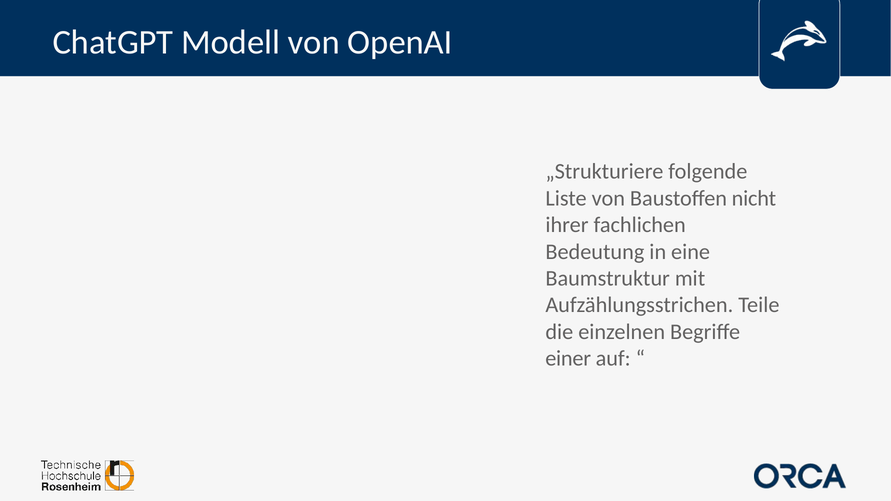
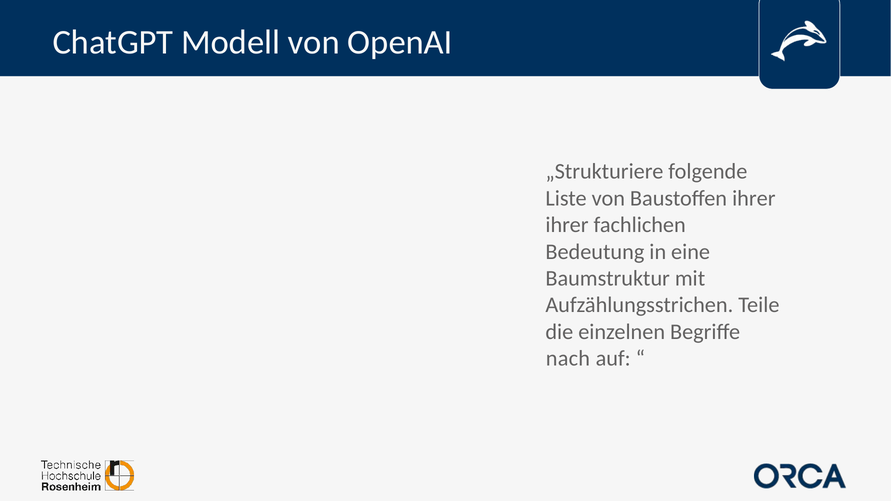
Baustoffen nicht: nicht -> ihrer
einer: einer -> nach
